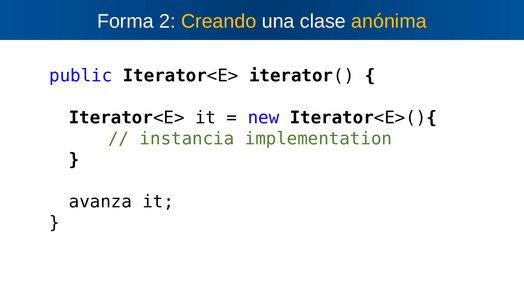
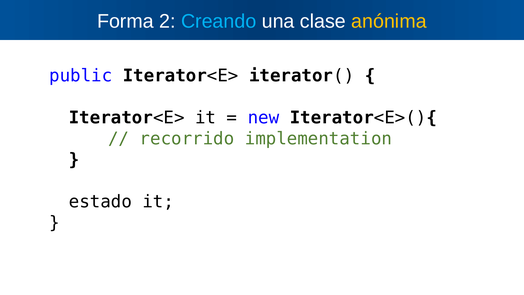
Creando colour: yellow -> light blue
instancia: instancia -> recorrido
avanza: avanza -> estado
